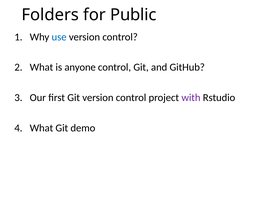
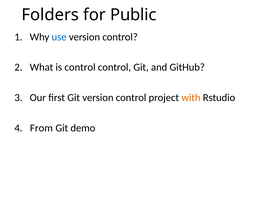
is anyone: anyone -> control
with colour: purple -> orange
What at (41, 128): What -> From
